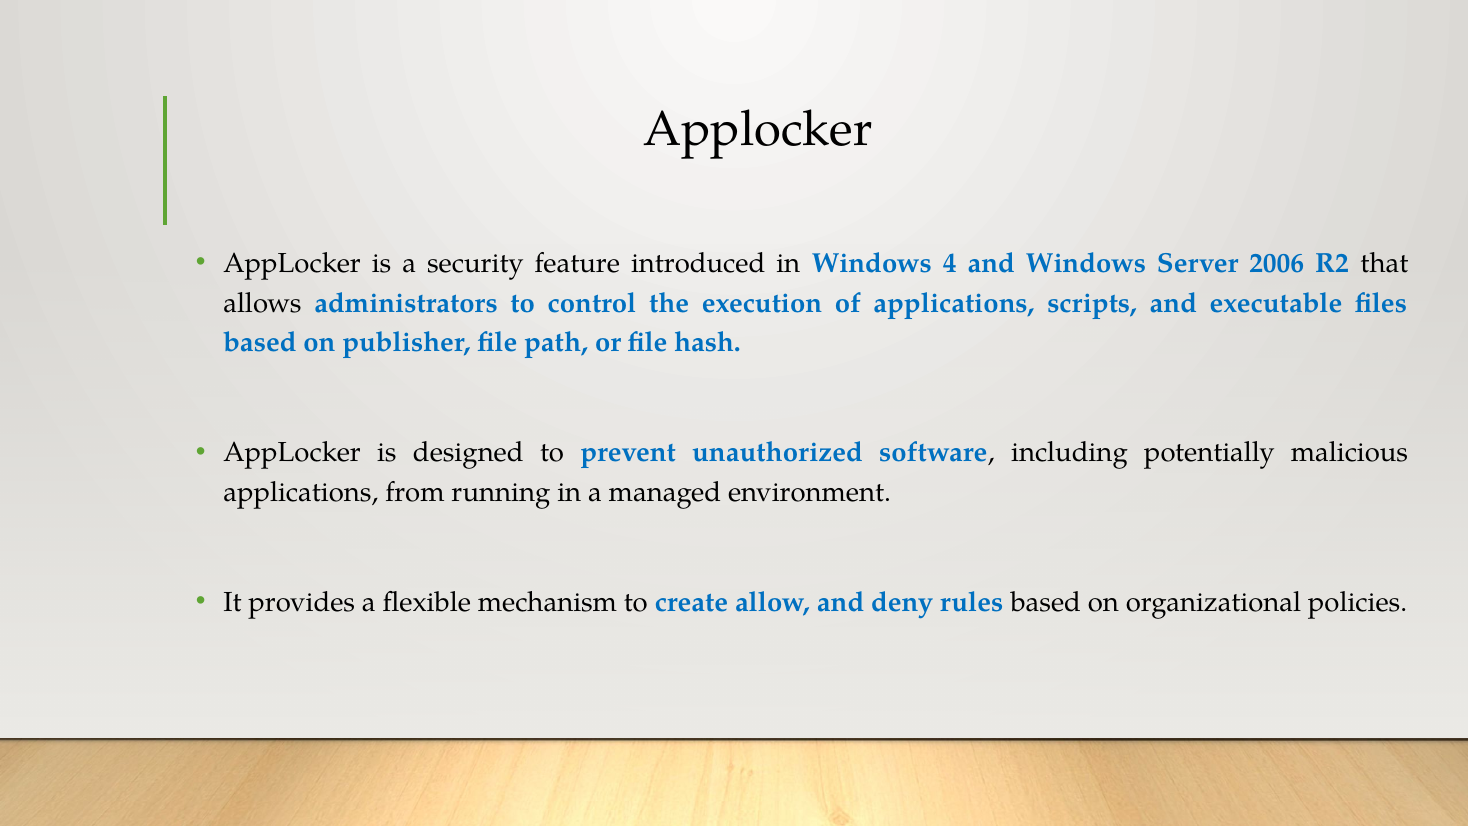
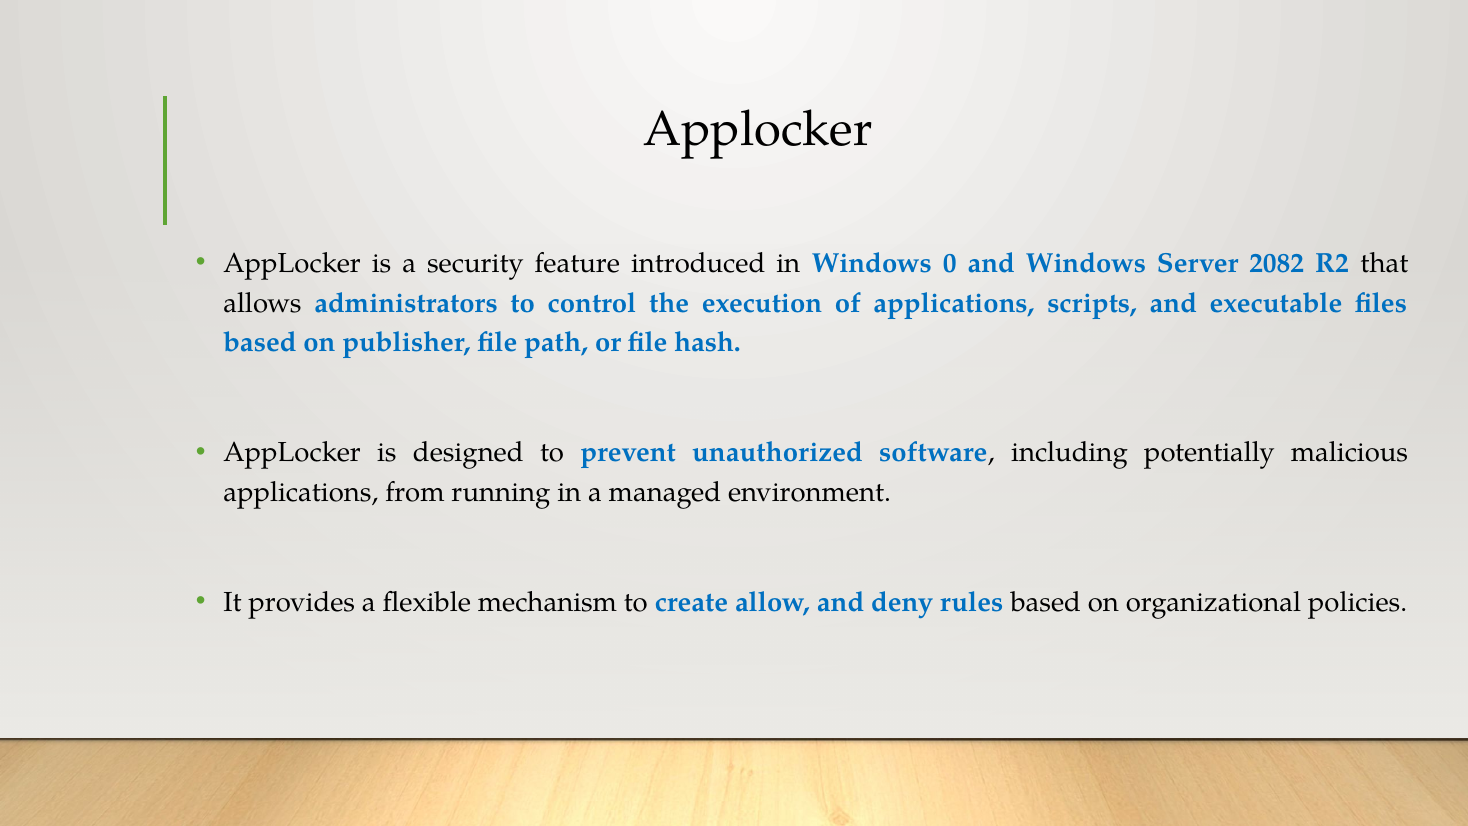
4: 4 -> 0
2006: 2006 -> 2082
